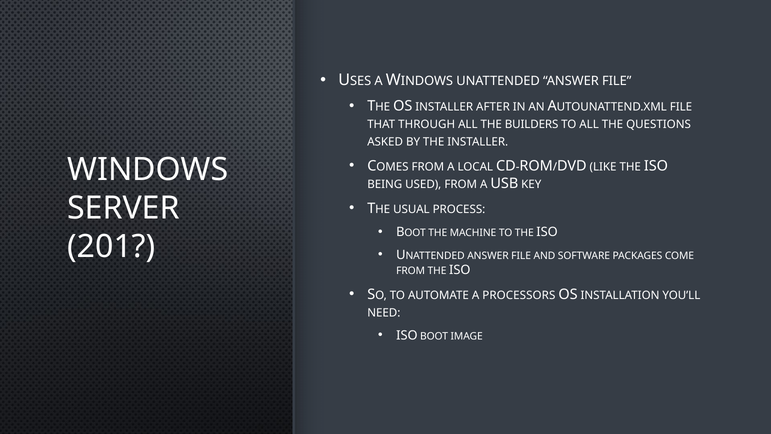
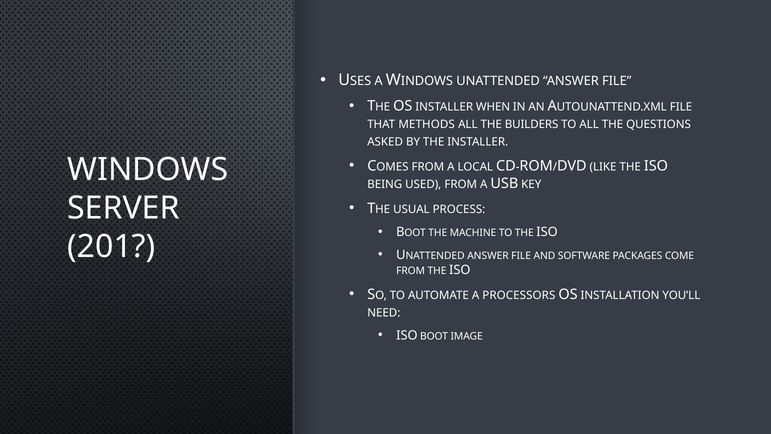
AFTER: AFTER -> WHEN
THROUGH: THROUGH -> METHODS
